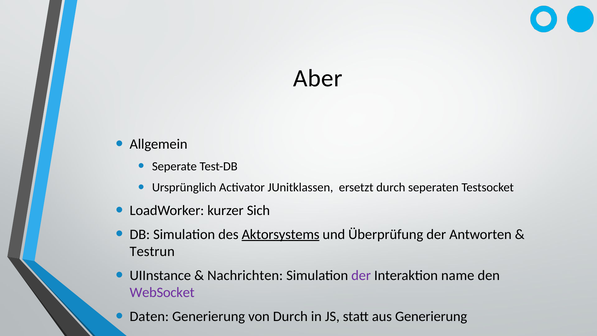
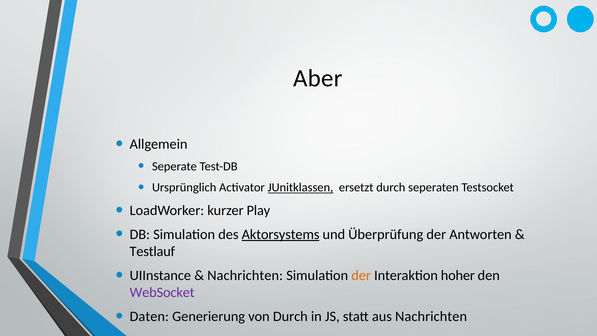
JUnitklassen underline: none -> present
Sich: Sich -> Play
Testrun: Testrun -> Testlauf
der at (361, 275) colour: purple -> orange
name: name -> hoher
aus Generierung: Generierung -> Nachrichten
